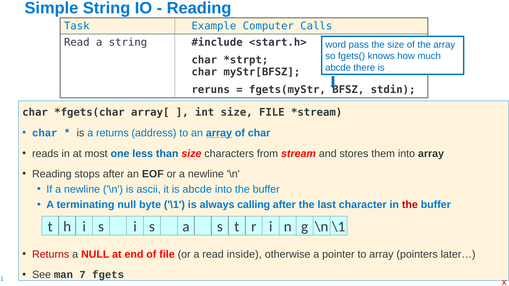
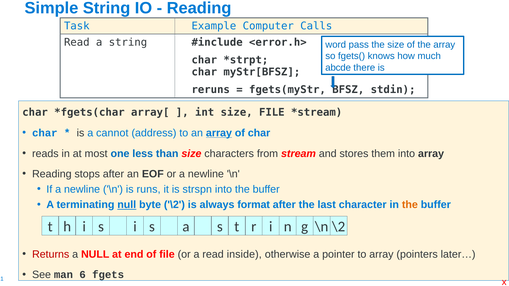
<start.h>: <start.h> -> <error.h>
a returns: returns -> cannot
ascii: ascii -> runs
is abcde: abcde -> strspn
null at (127, 205) underline: none -> present
byte \1: \1 -> \2
calling: calling -> format
the at (410, 205) colour: red -> orange
t \1: \1 -> \2
7: 7 -> 6
